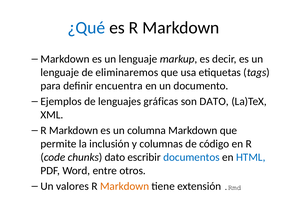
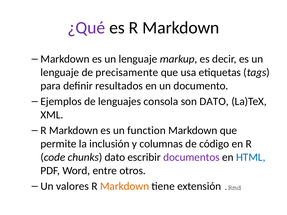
¿Qué colour: blue -> purple
eliminaremos: eliminaremos -> precisamente
encuentra: encuentra -> resultados
gráficas: gráficas -> consola
columna: columna -> function
documentos colour: blue -> purple
